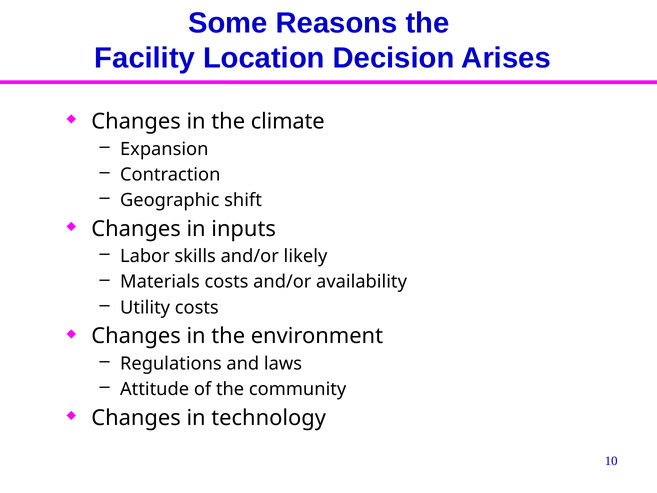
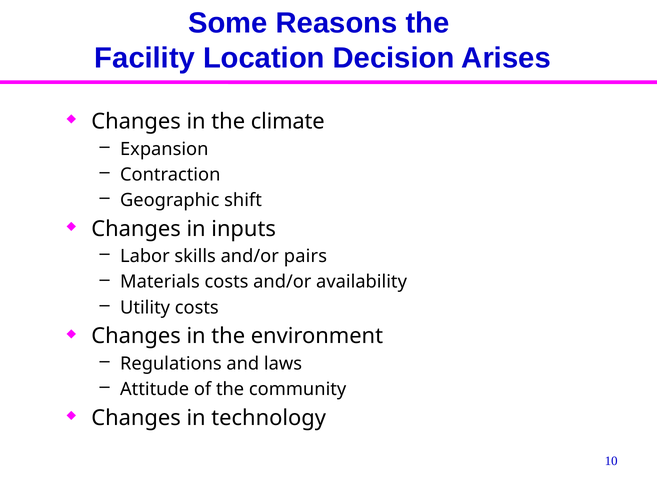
likely: likely -> pairs
